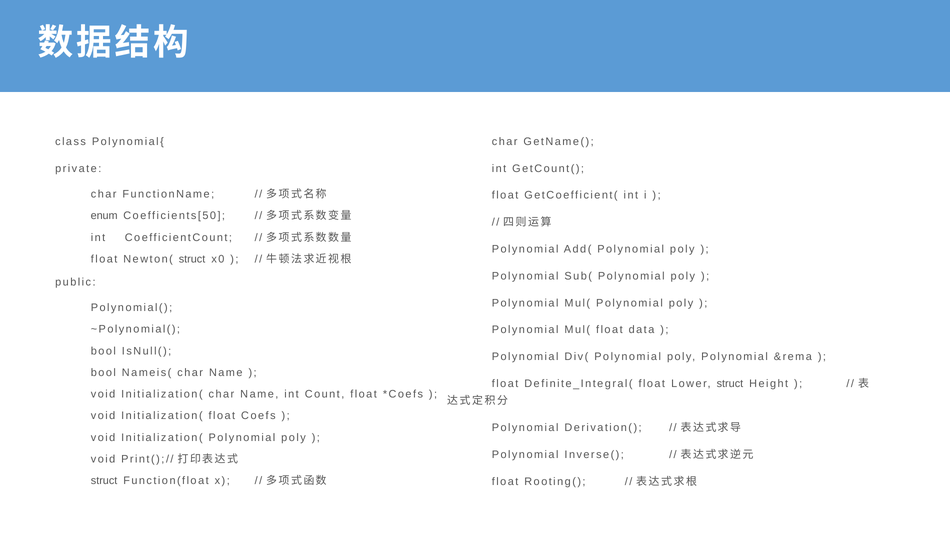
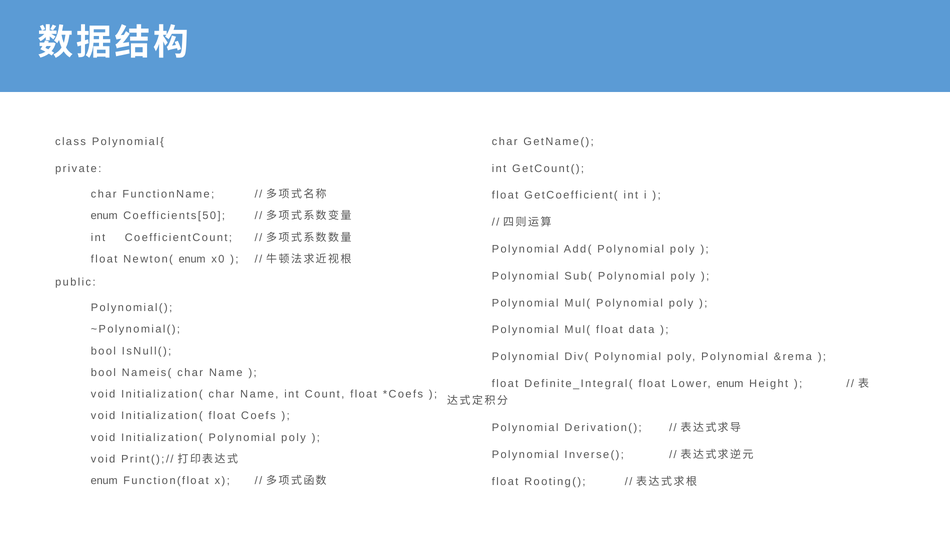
Newton( struct: struct -> enum
Lower struct: struct -> enum
struct at (104, 480): struct -> enum
